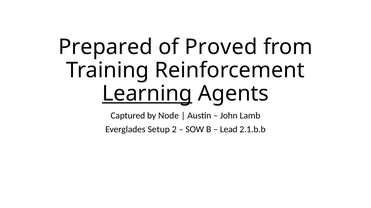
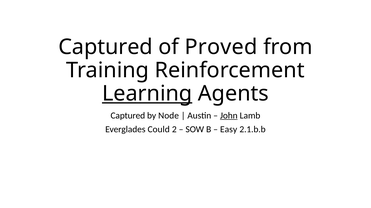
Prepared at (105, 47): Prepared -> Captured
John underline: none -> present
Setup: Setup -> Could
Lead: Lead -> Easy
